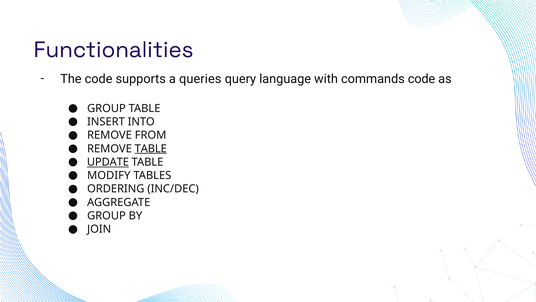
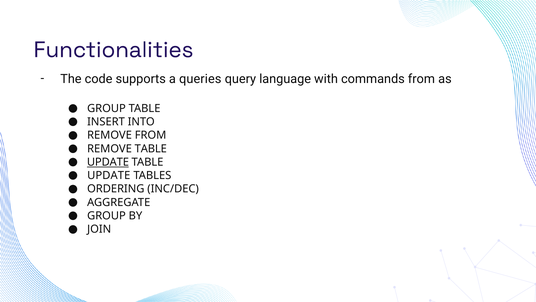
commands code: code -> from
TABLE at (151, 148) underline: present -> none
MODIFY at (109, 175): MODIFY -> UPDATE
